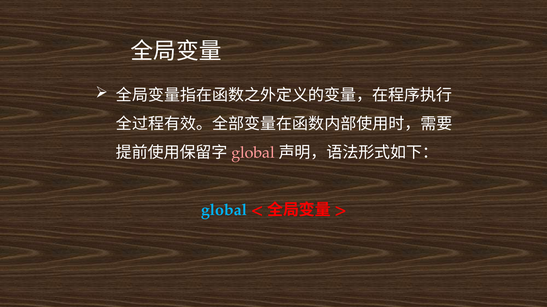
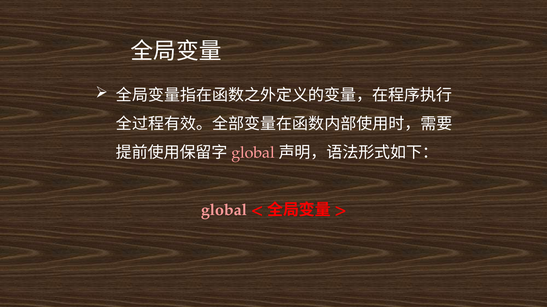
global at (224, 210) colour: light blue -> pink
